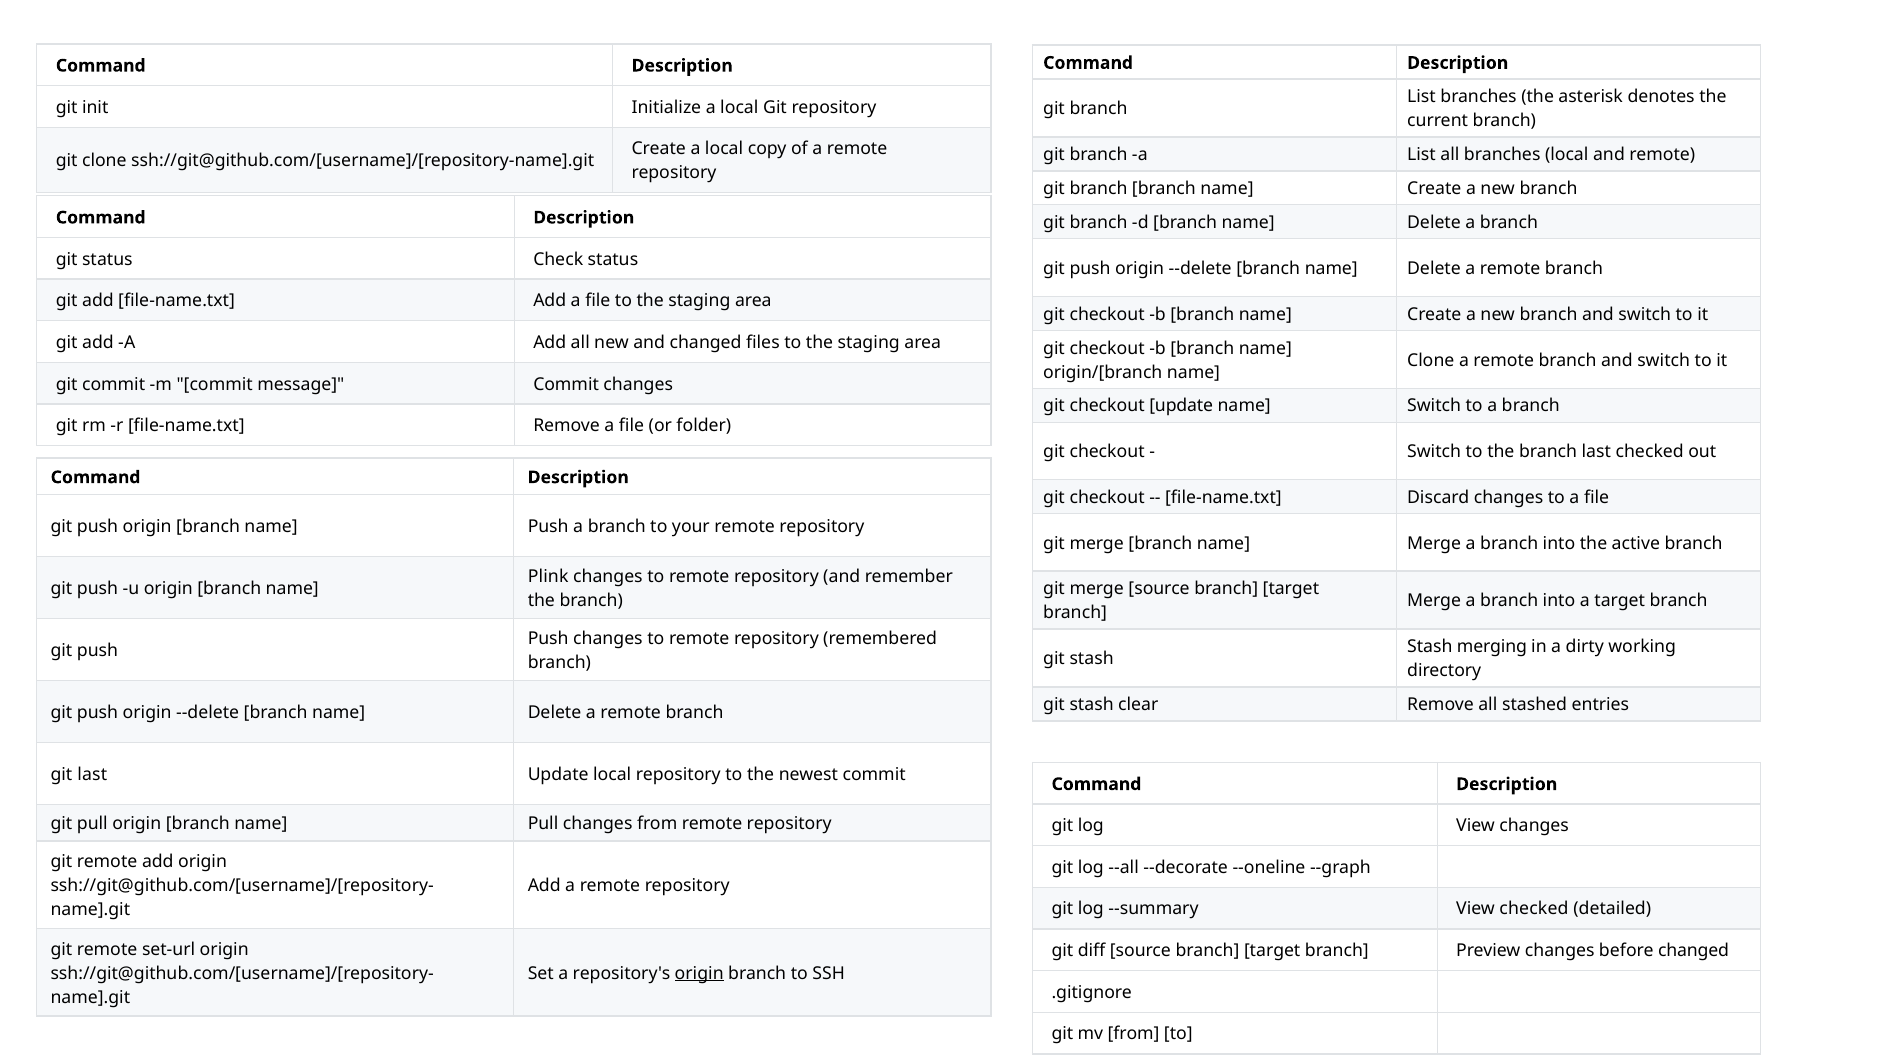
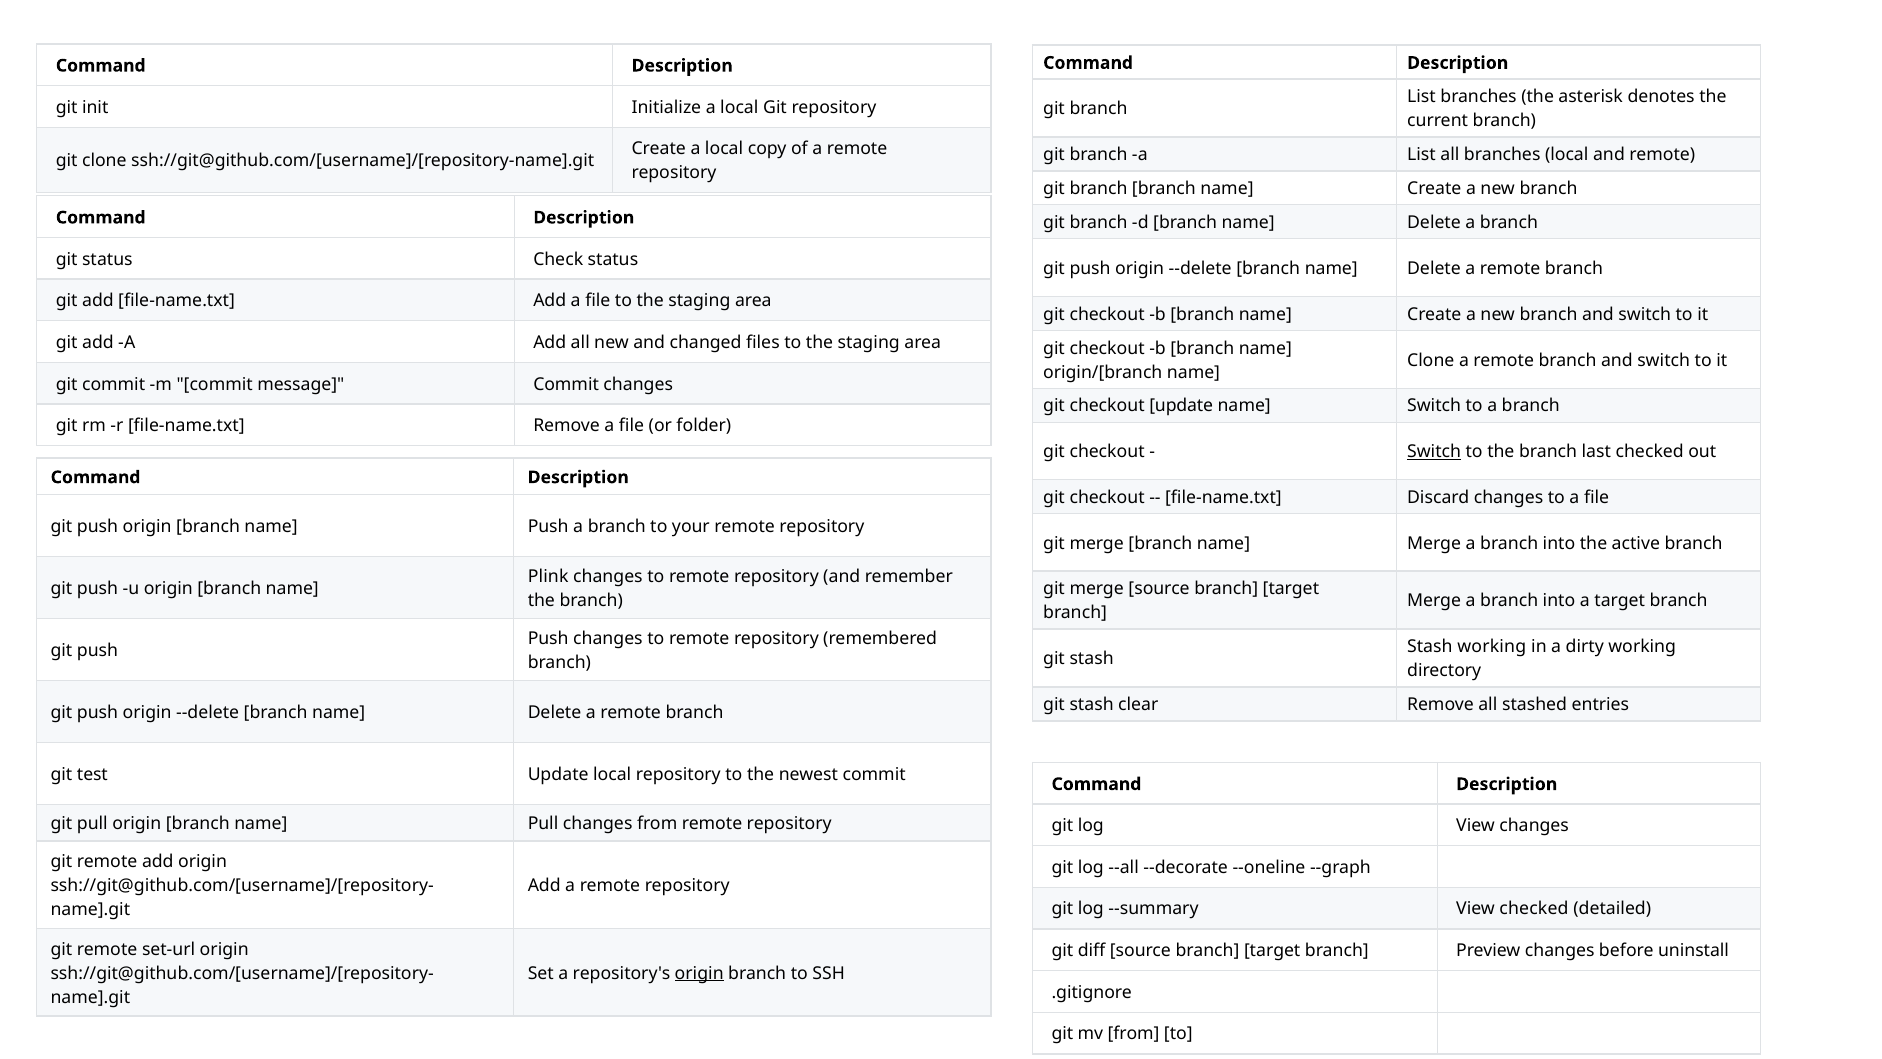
Switch at (1434, 452) underline: none -> present
Stash merging: merging -> working
git last: last -> test
before changed: changed -> uninstall
